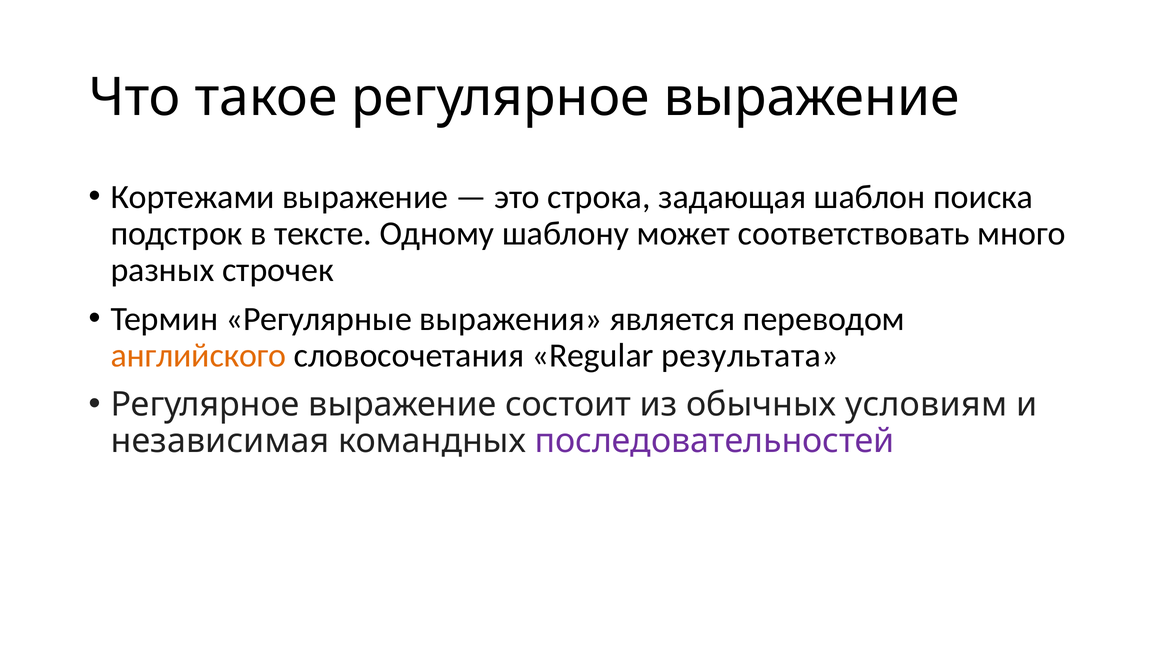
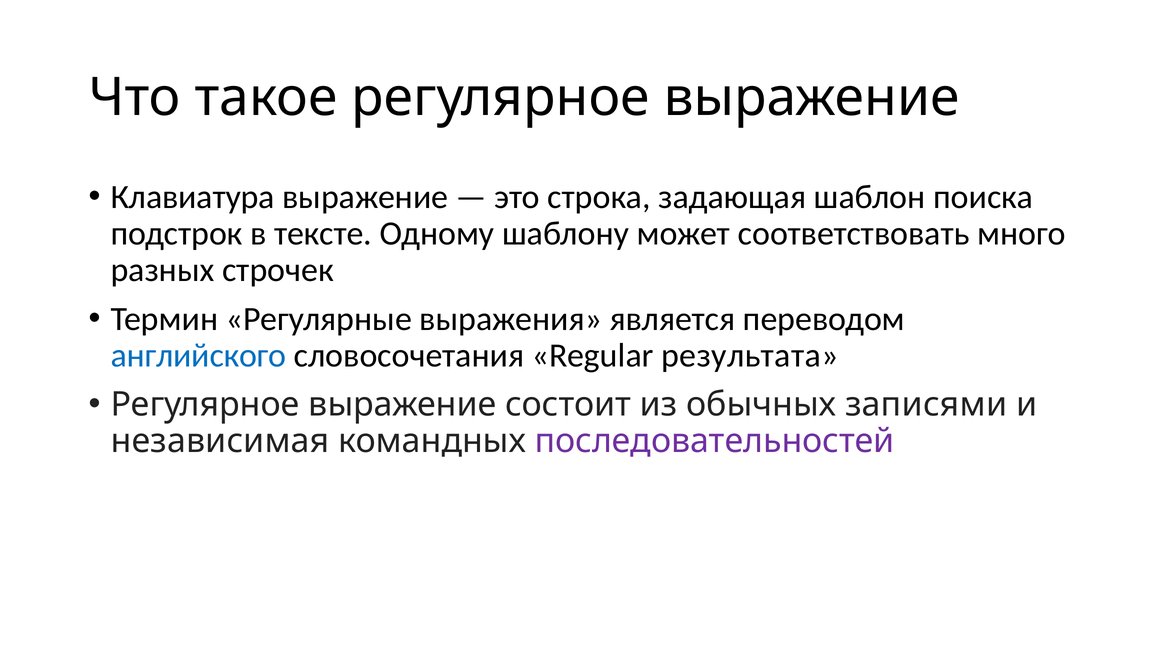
Кортежами: Кортежами -> Клавиатура
английского colour: orange -> blue
условиям: условиям -> записями
